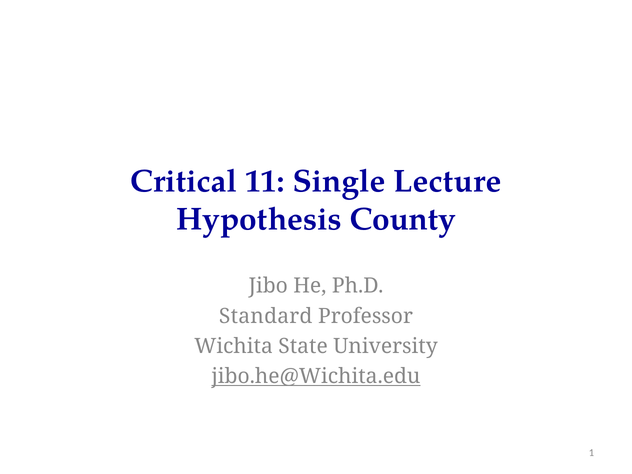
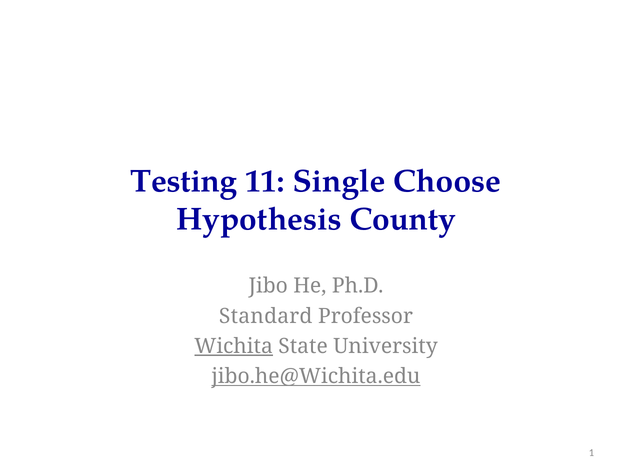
Critical: Critical -> Testing
Lecture: Lecture -> Choose
Wichita underline: none -> present
